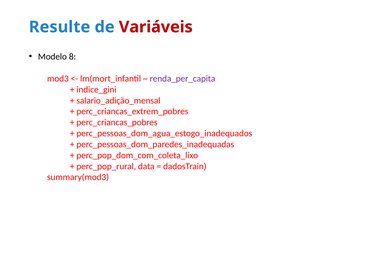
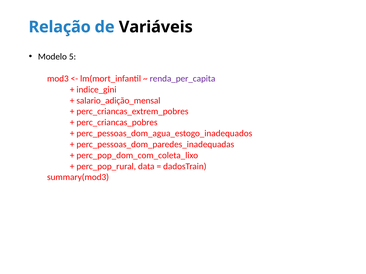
Resulte: Resulte -> Relação
Variáveis colour: red -> black
8: 8 -> 5
